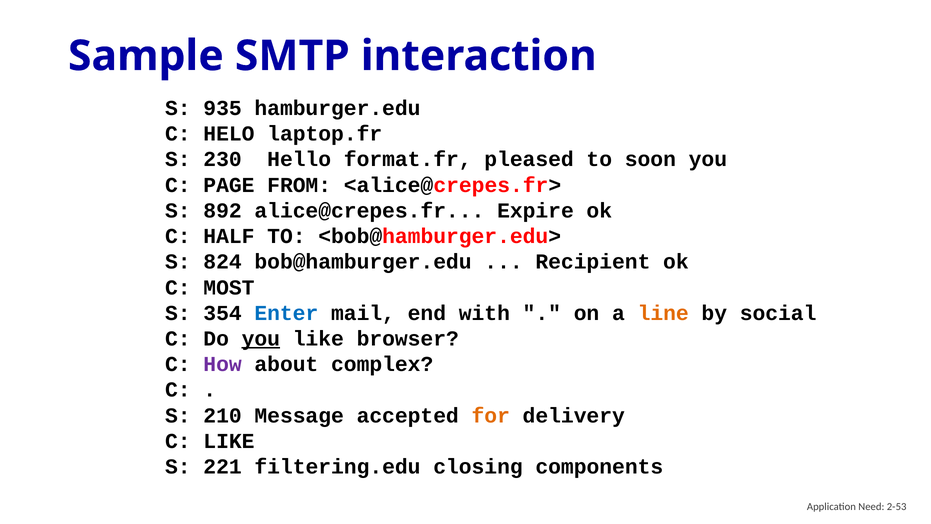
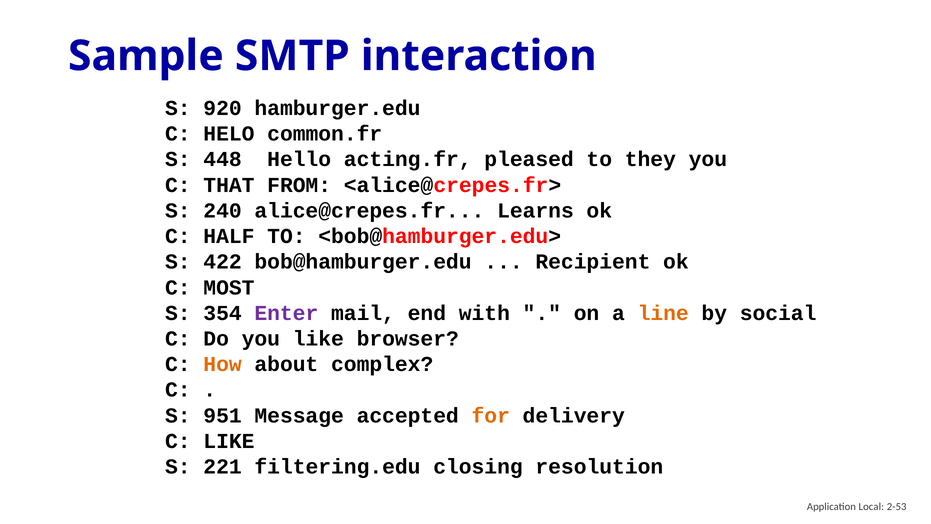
935: 935 -> 920
laptop.fr: laptop.fr -> common.fr
230: 230 -> 448
format.fr: format.fr -> acting.fr
soon: soon -> they
PAGE: PAGE -> THAT
892: 892 -> 240
Expire: Expire -> Learns
824: 824 -> 422
Enter colour: blue -> purple
you at (261, 338) underline: present -> none
How colour: purple -> orange
210: 210 -> 951
components: components -> resolution
Need: Need -> Local
